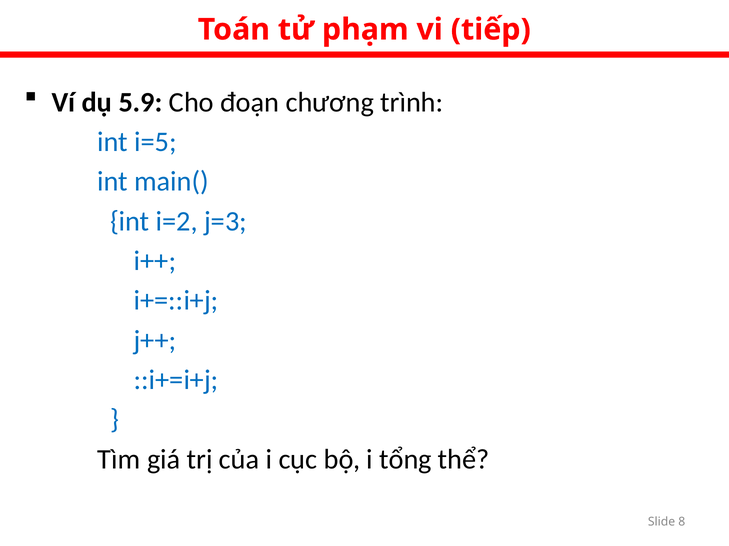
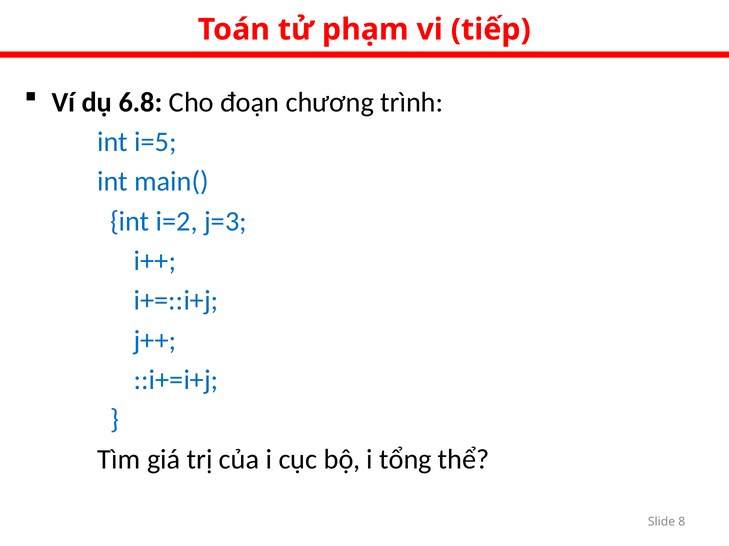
5.9: 5.9 -> 6.8
